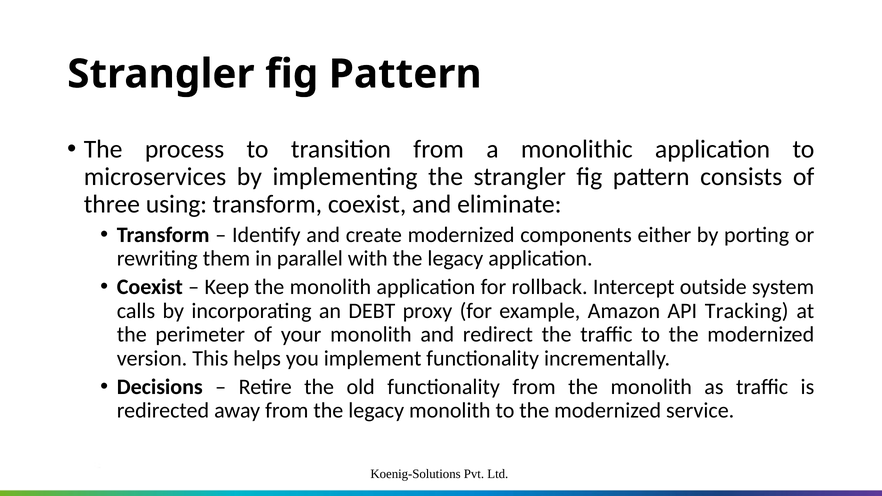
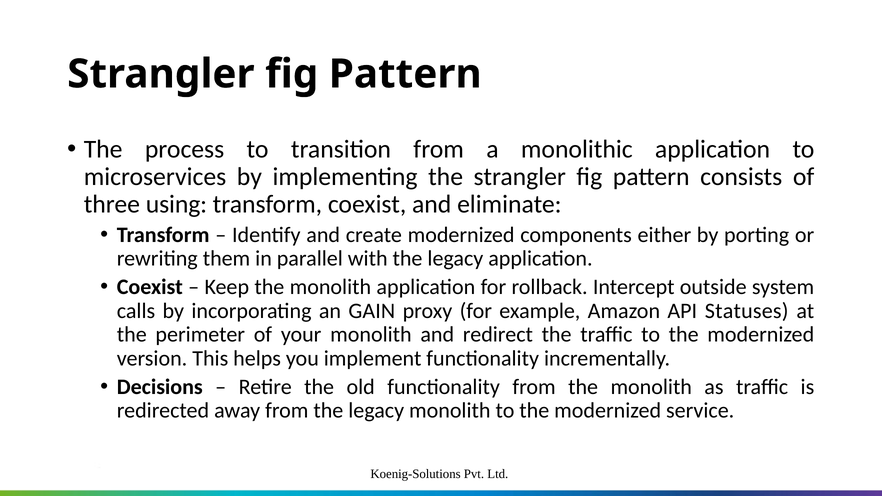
DEBT: DEBT -> GAIN
Tracking: Tracking -> Statuses
